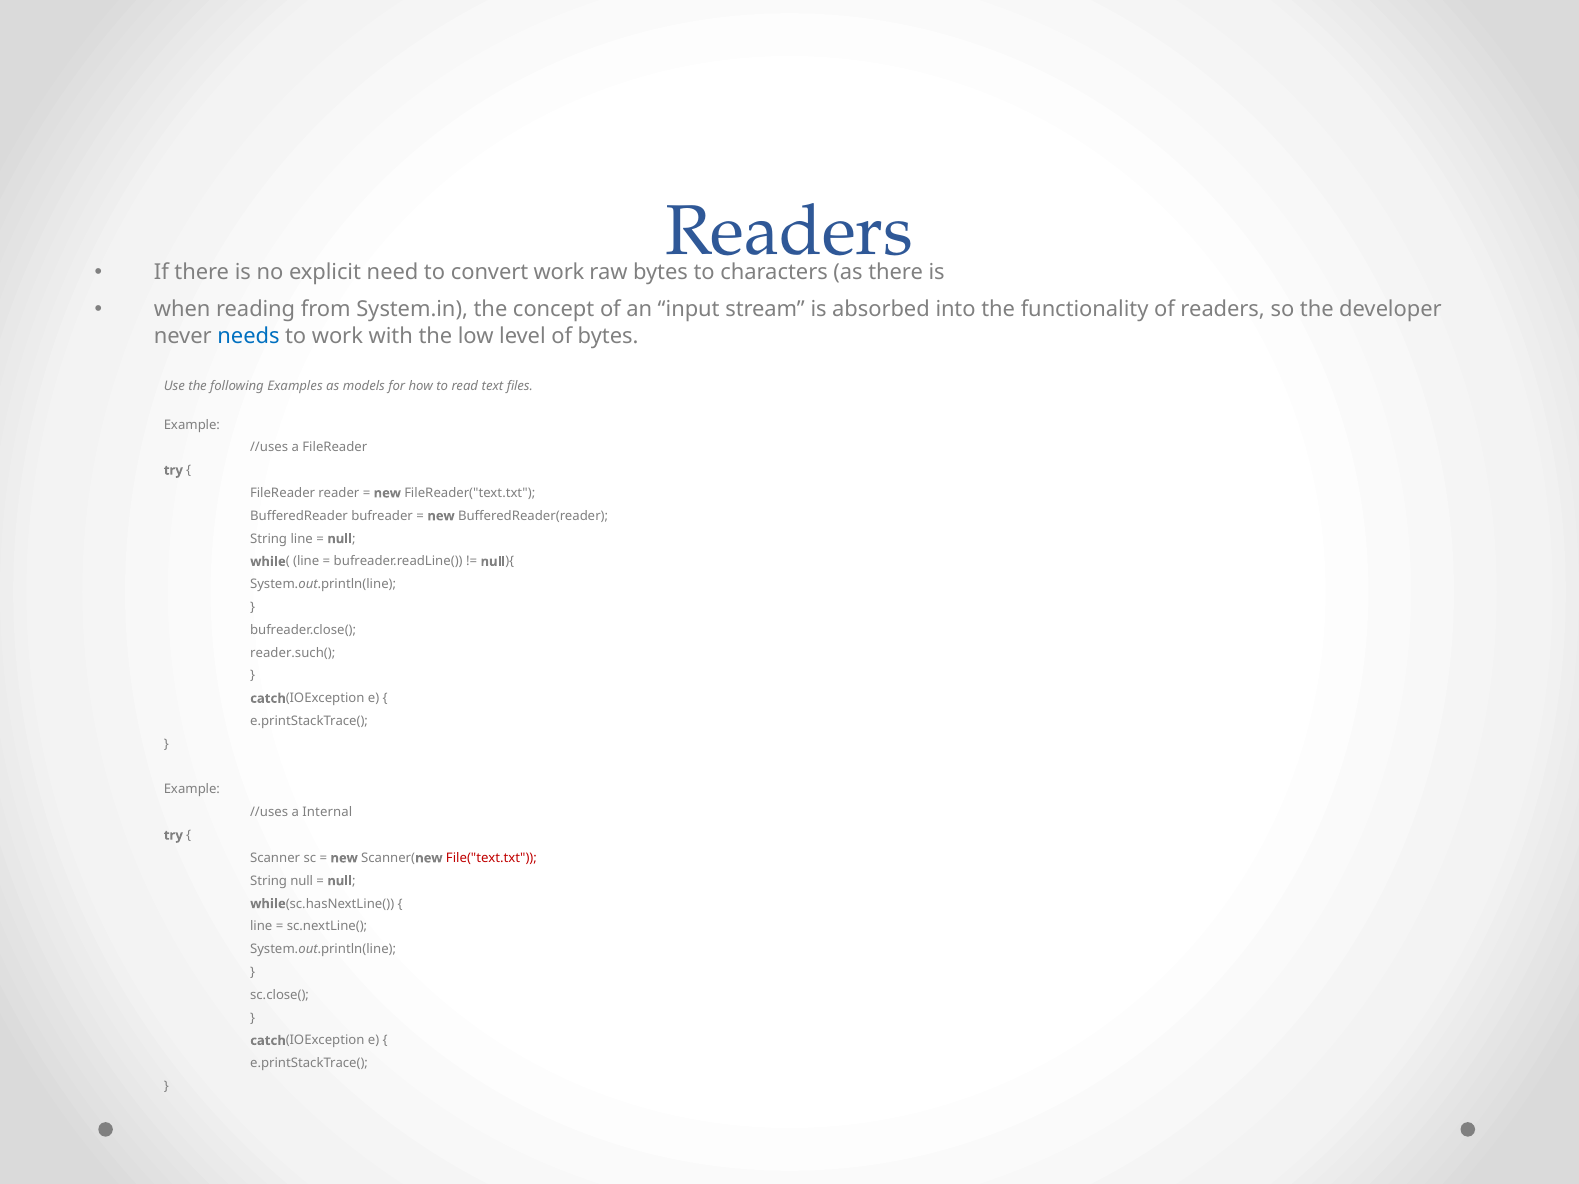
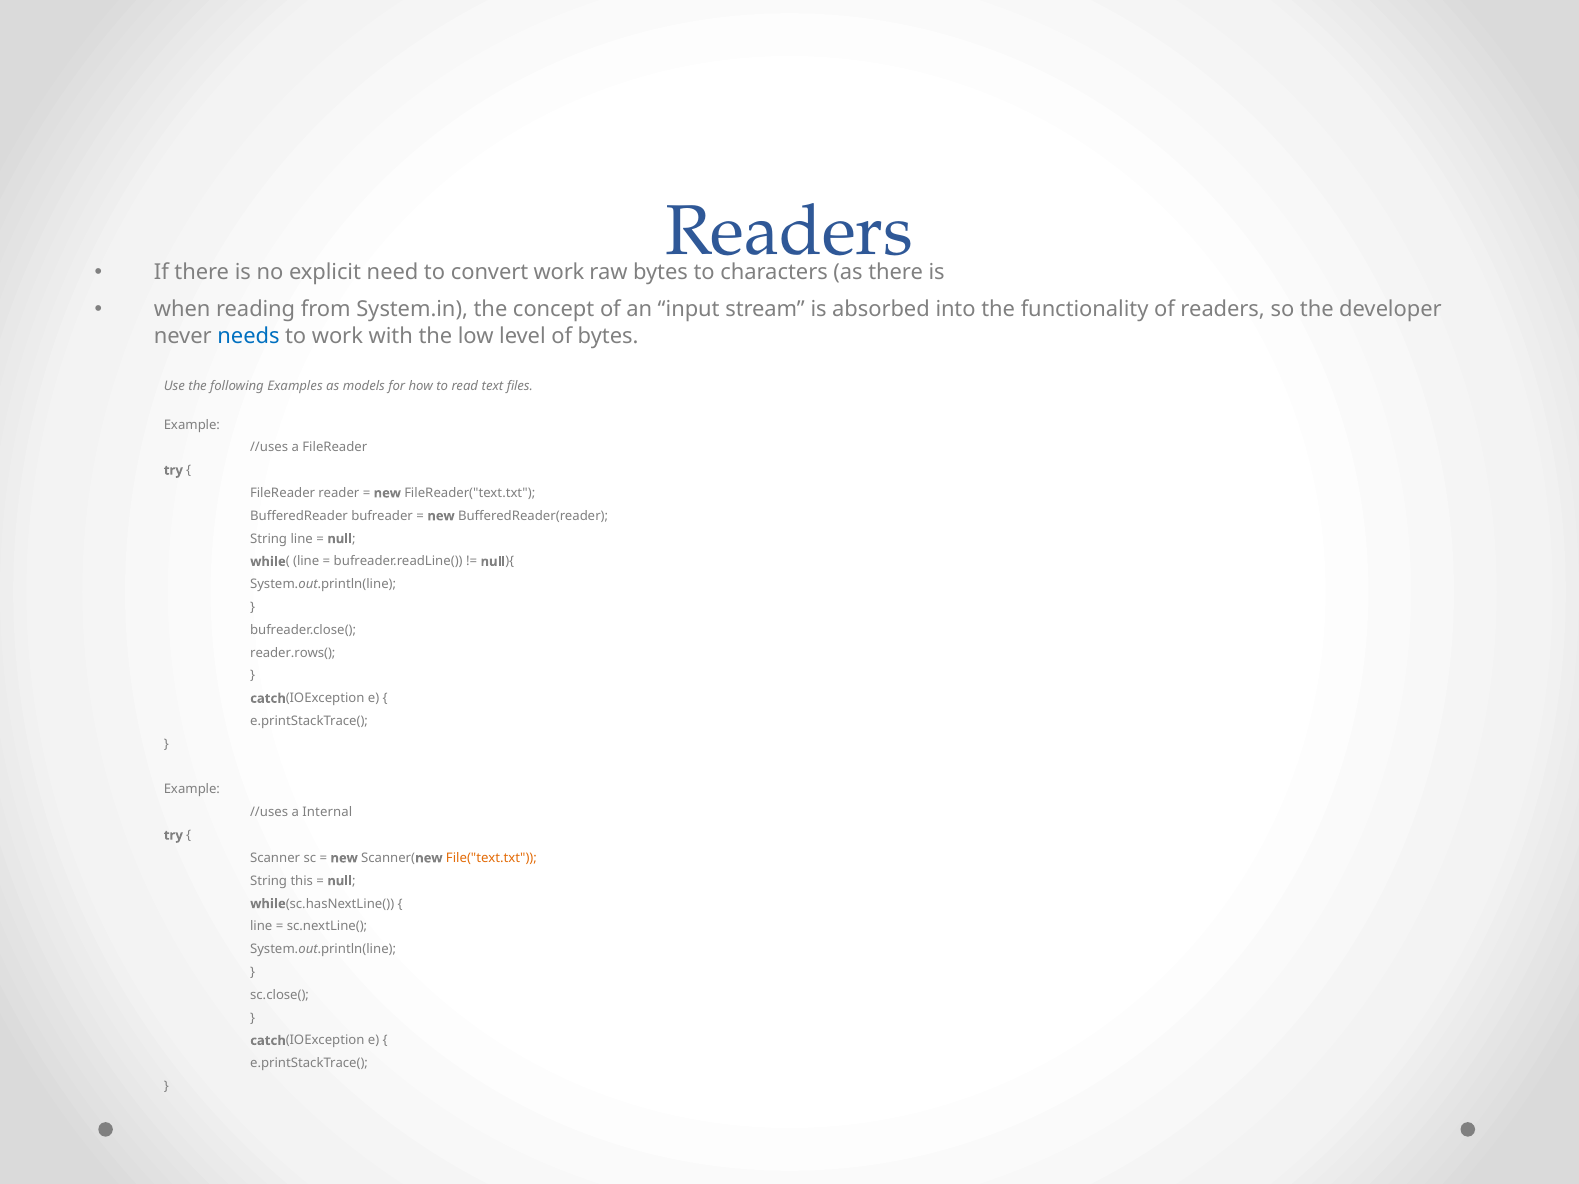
reader.such(: reader.such( -> reader.rows(
File("text.txt colour: red -> orange
String null: null -> this
